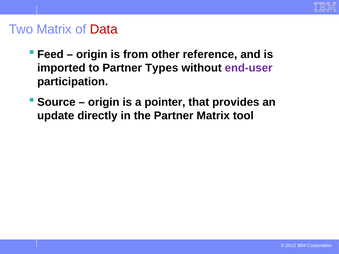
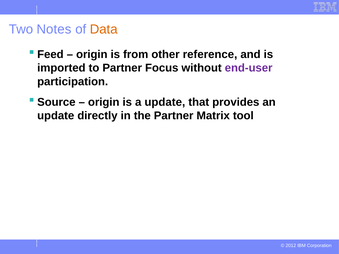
Two Matrix: Matrix -> Notes
Data colour: red -> orange
Types: Types -> Focus
a pointer: pointer -> update
